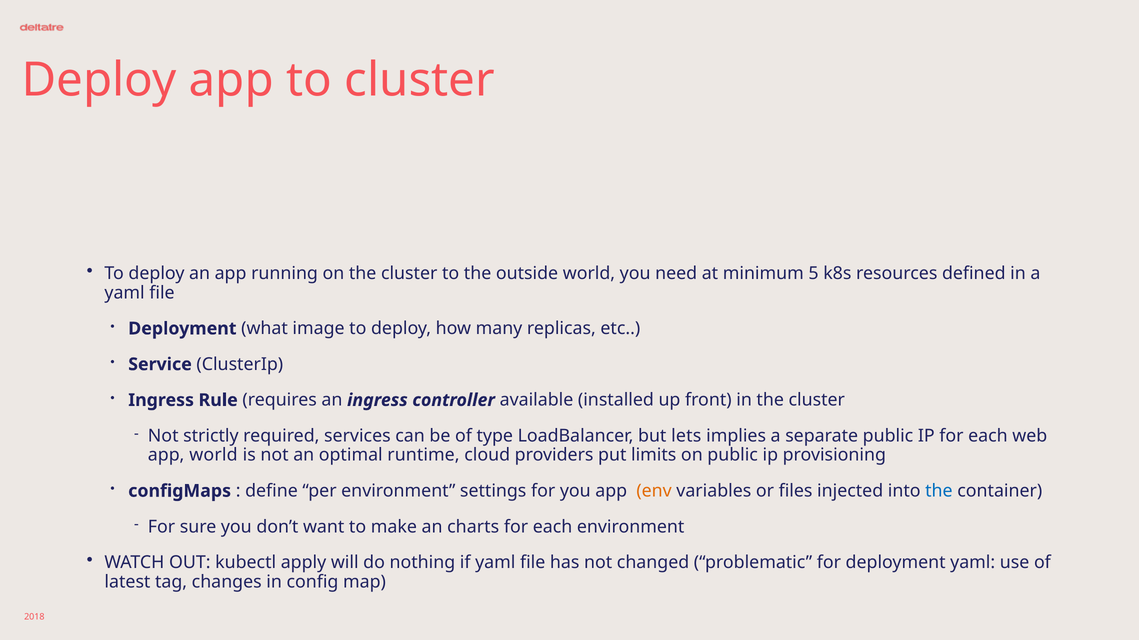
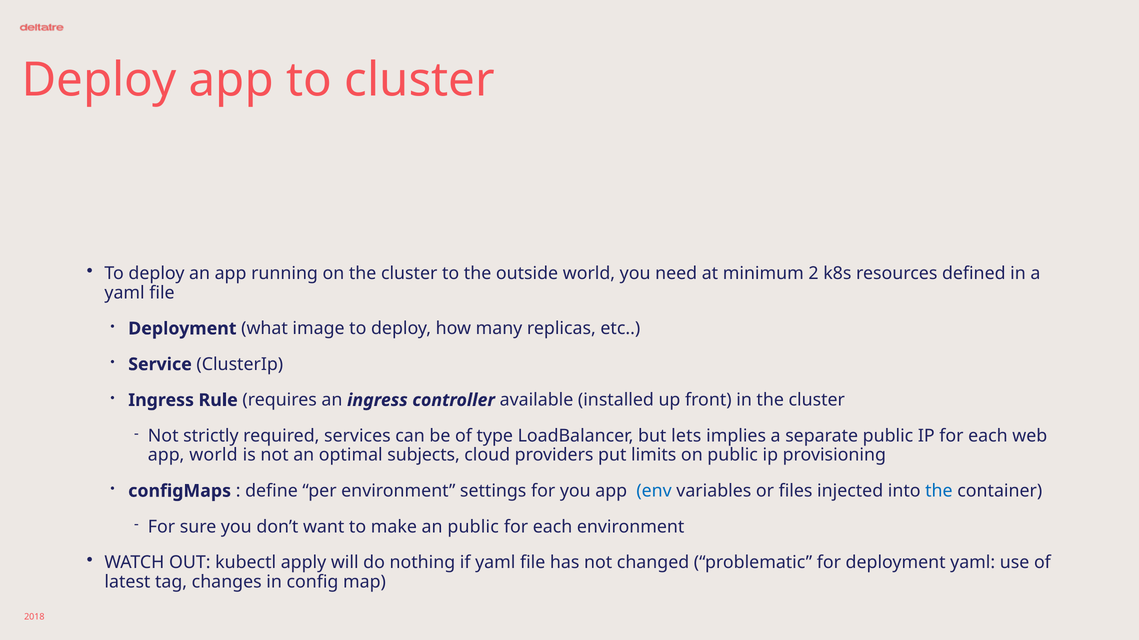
5: 5 -> 2
runtime: runtime -> subjects
env colour: orange -> blue
an charts: charts -> public
